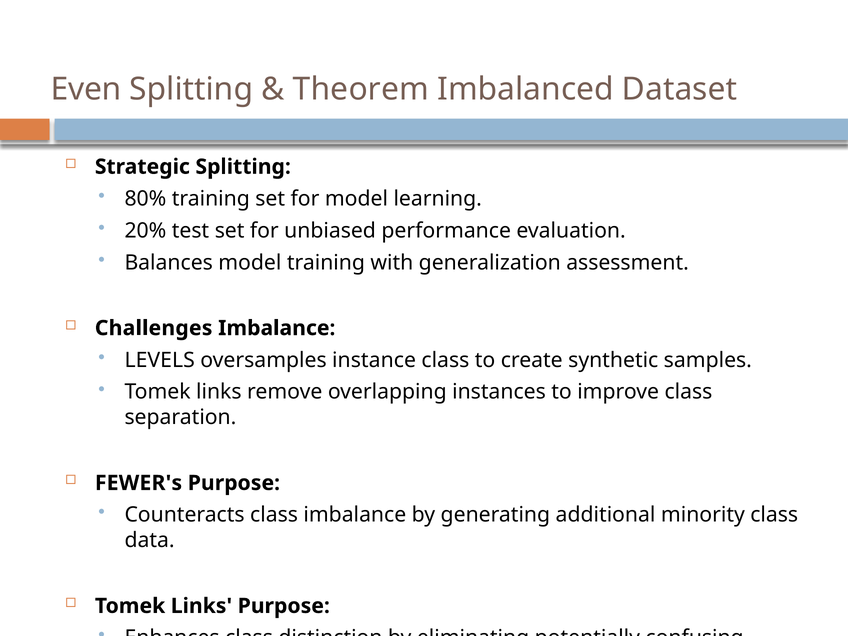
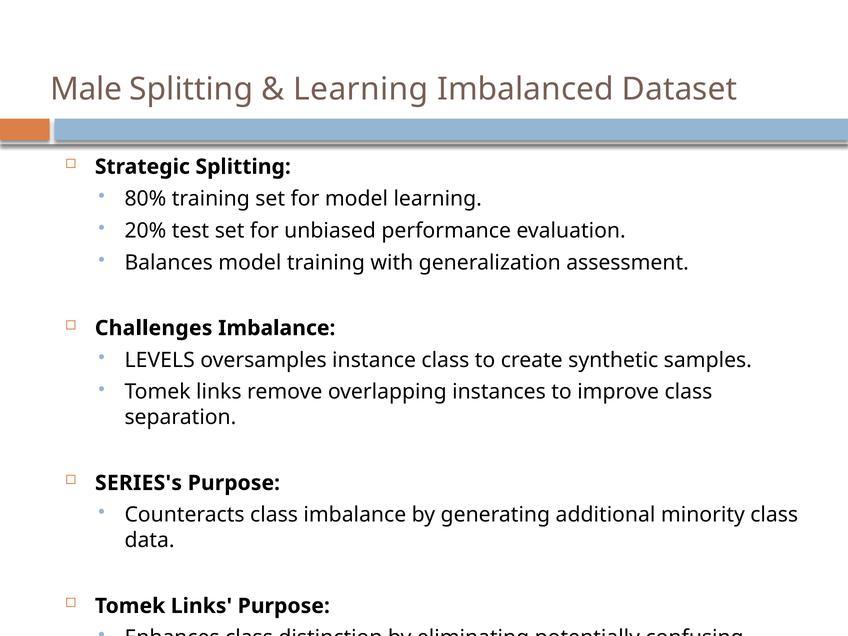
Even: Even -> Male
Theorem at (361, 89): Theorem -> Learning
FEWER's: FEWER's -> SERIES's
